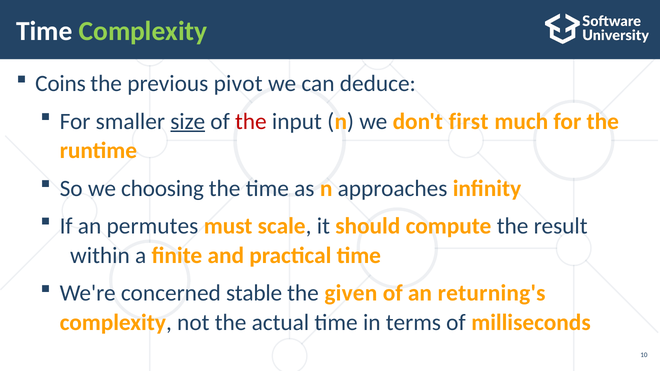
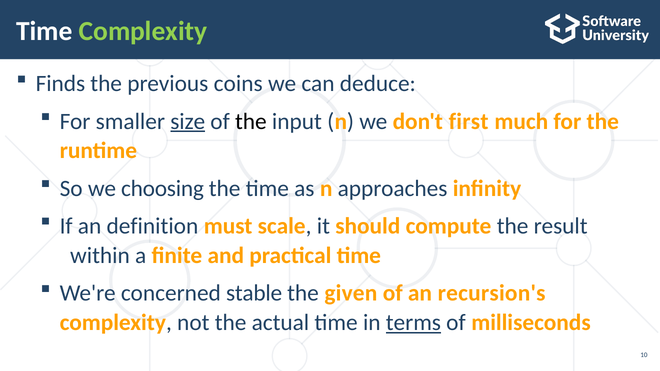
Coins: Coins -> Finds
pivot: pivot -> coins
the at (251, 121) colour: red -> black
permutes: permutes -> definition
returning's: returning's -> recursion's
terms underline: none -> present
